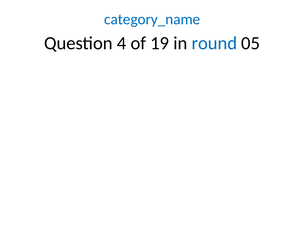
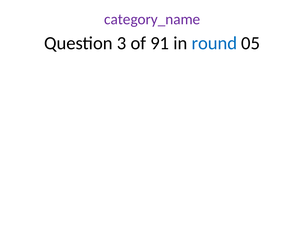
category_name colour: blue -> purple
4: 4 -> 3
19: 19 -> 91
